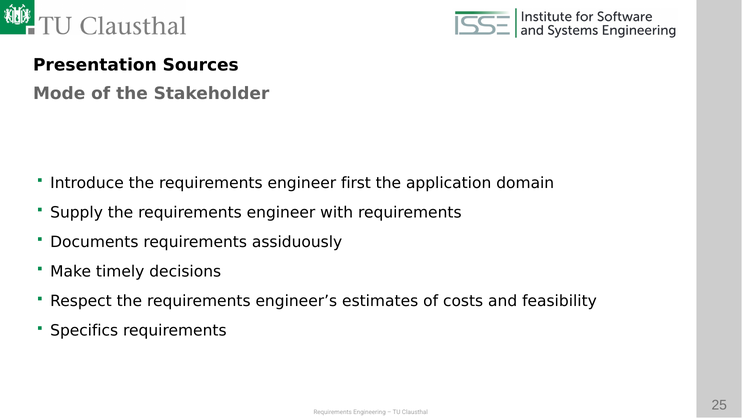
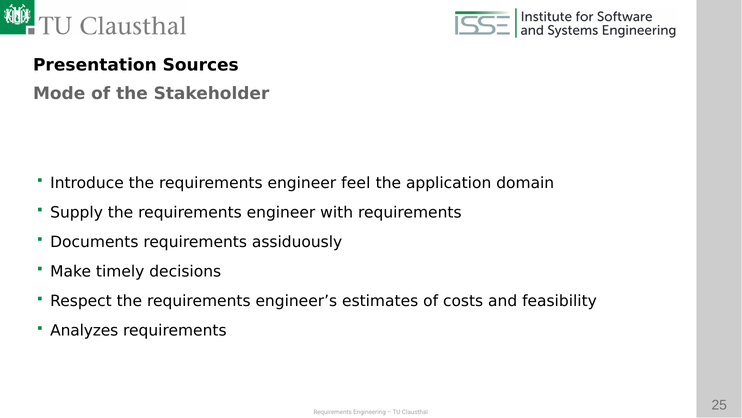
first: first -> feel
Specifics: Specifics -> Analyzes
